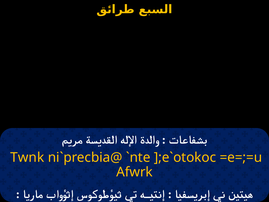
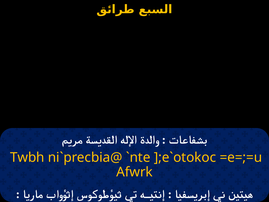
Twnk: Twnk -> Twbh
